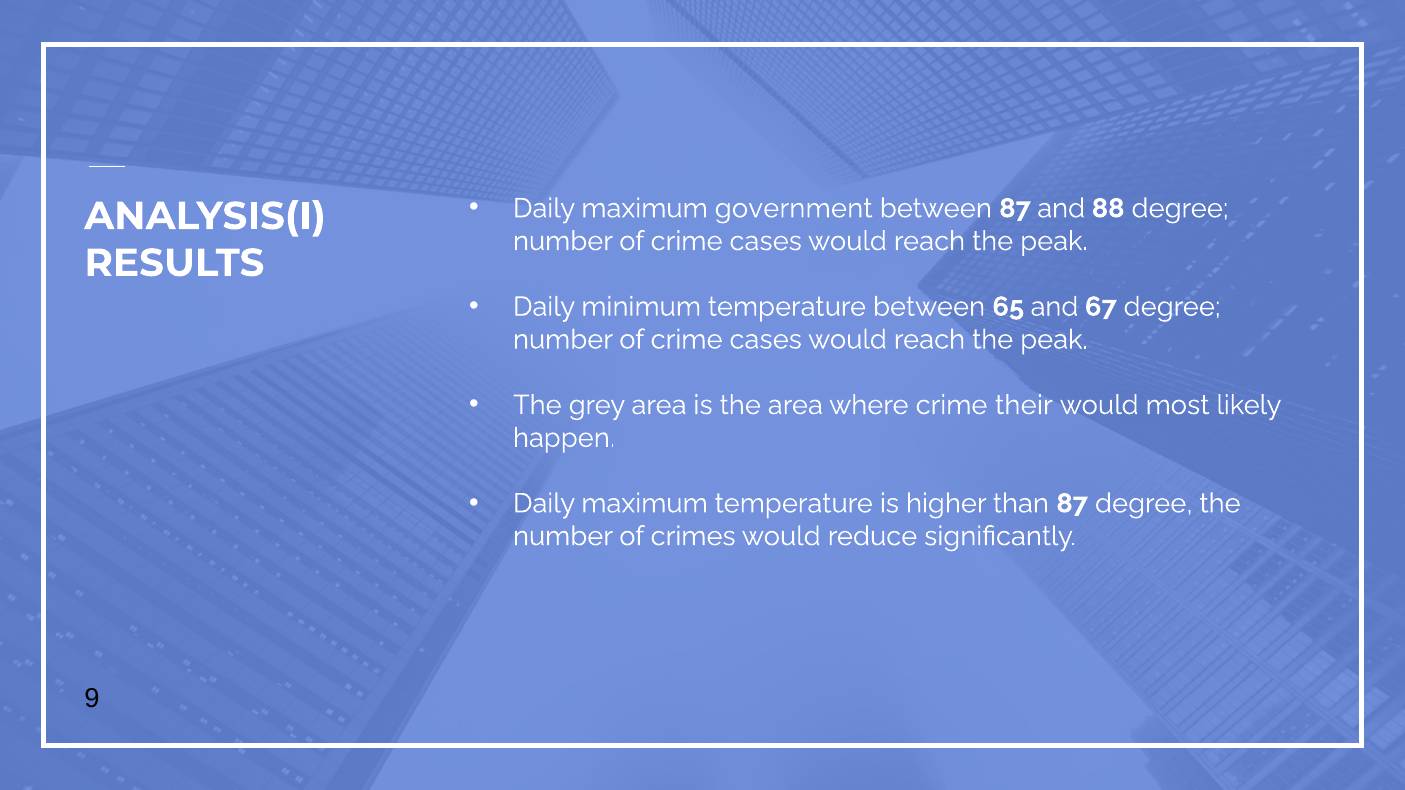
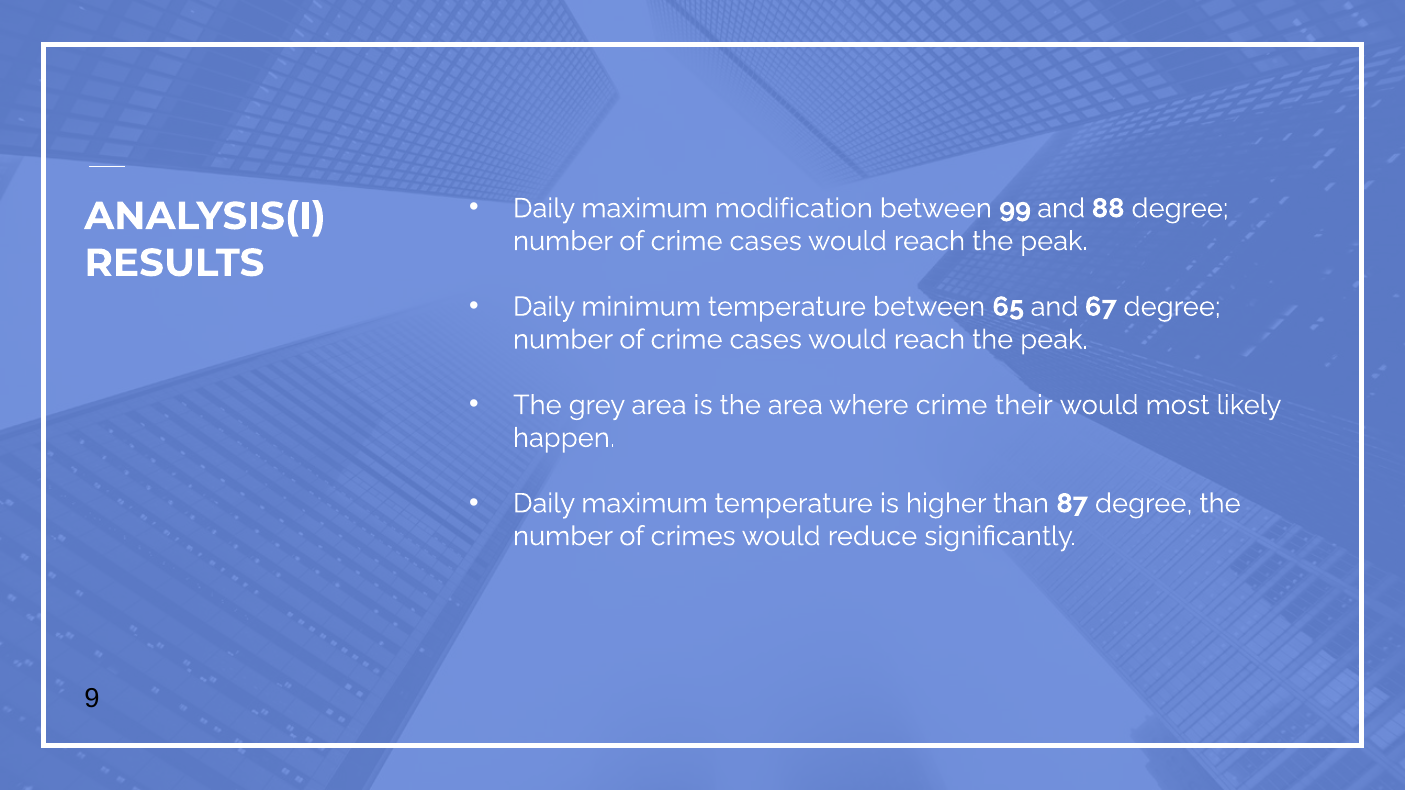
government: government -> modification
between 87: 87 -> 99
